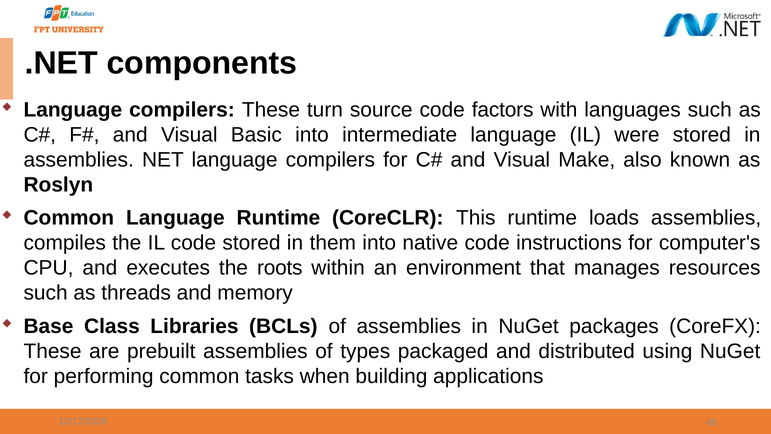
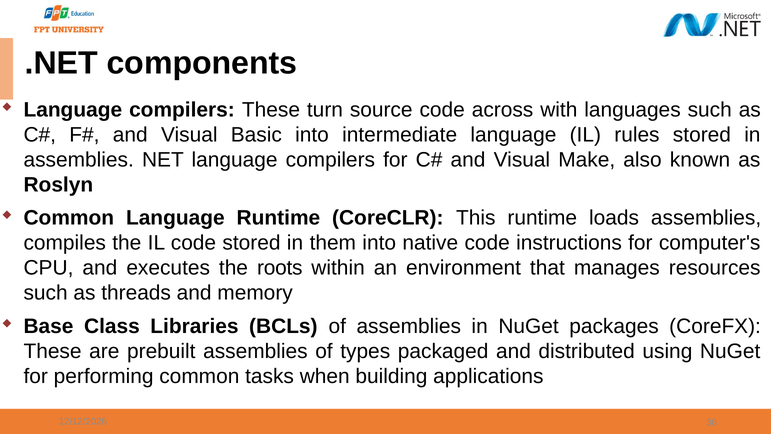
factors: factors -> across
were: were -> rules
46: 46 -> 36
